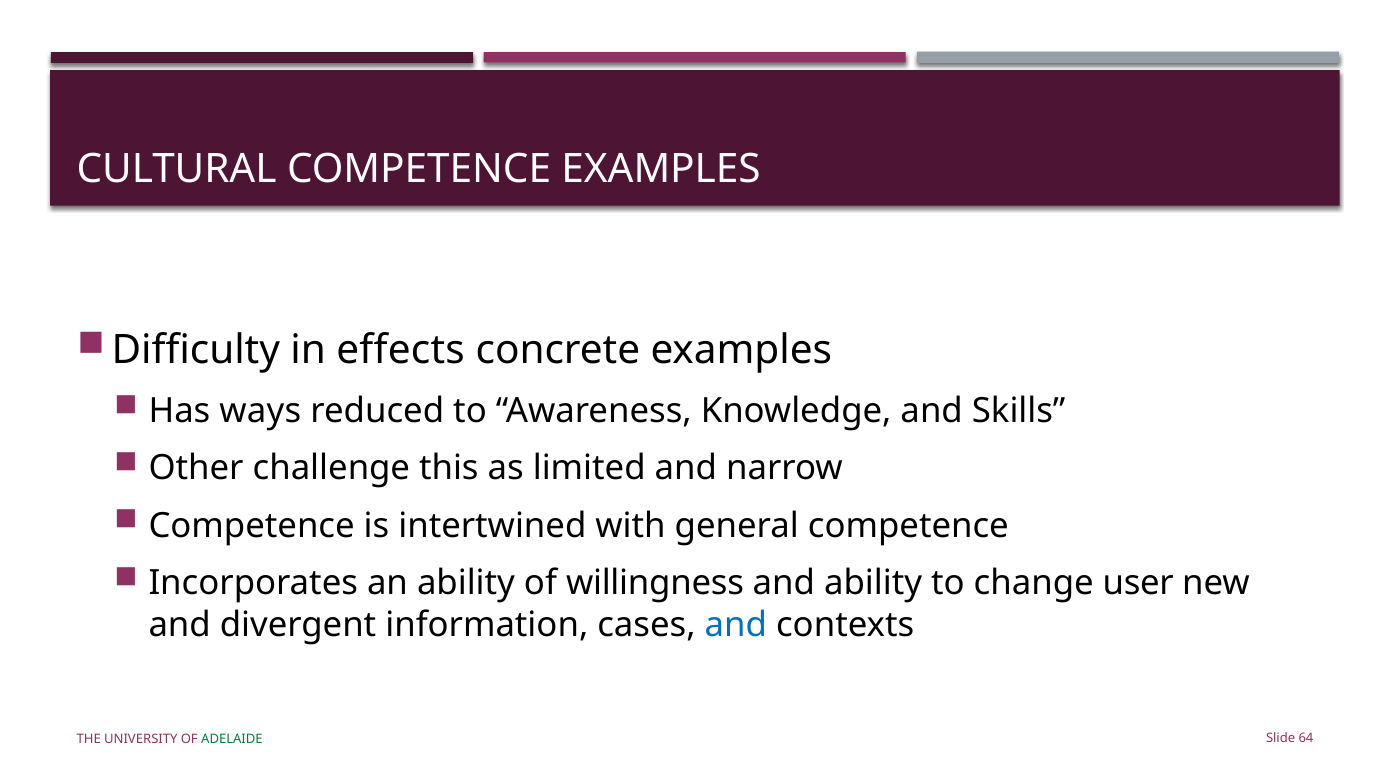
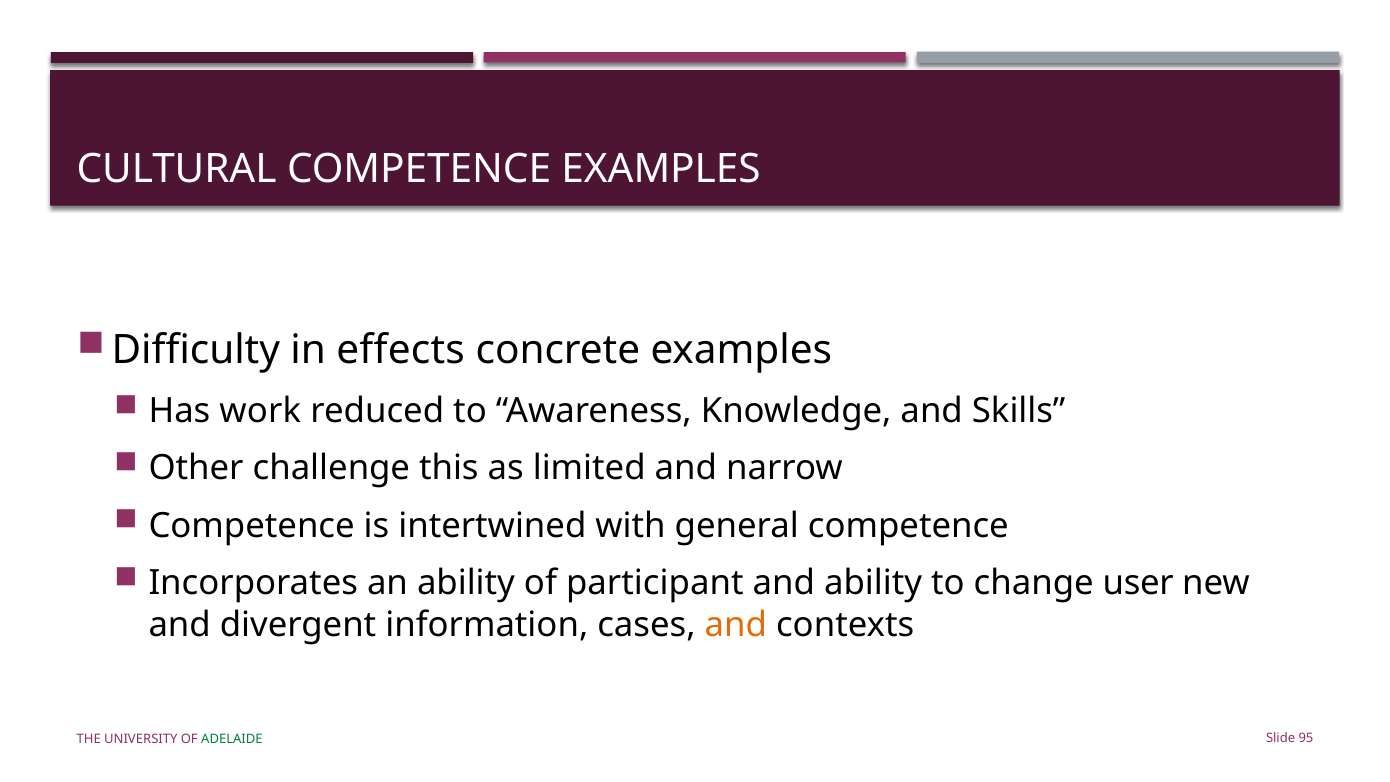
ways: ways -> work
willingness: willingness -> participant
and at (736, 624) colour: blue -> orange
64: 64 -> 95
